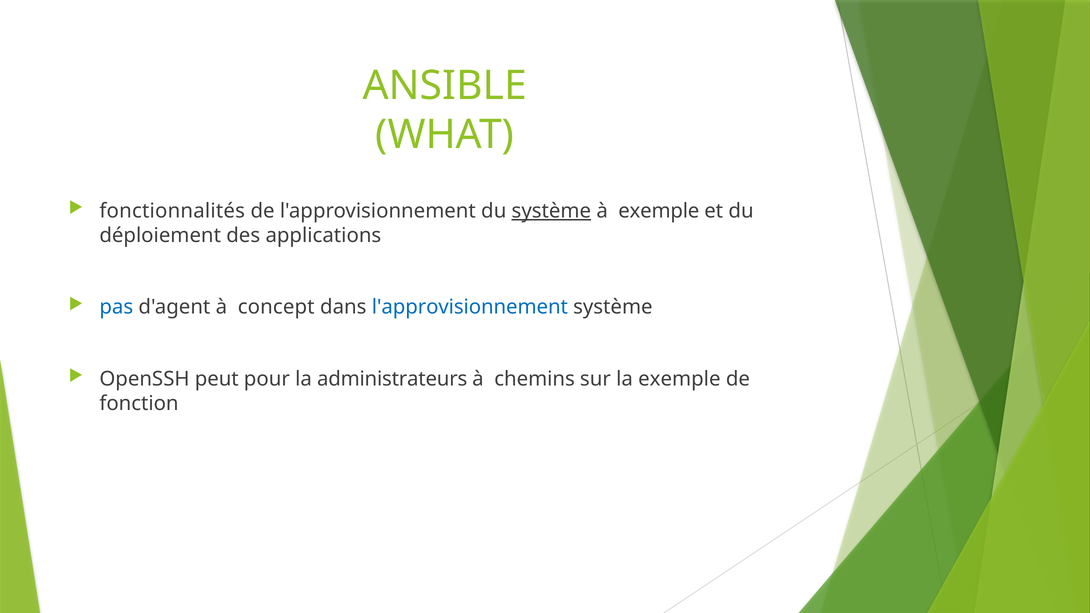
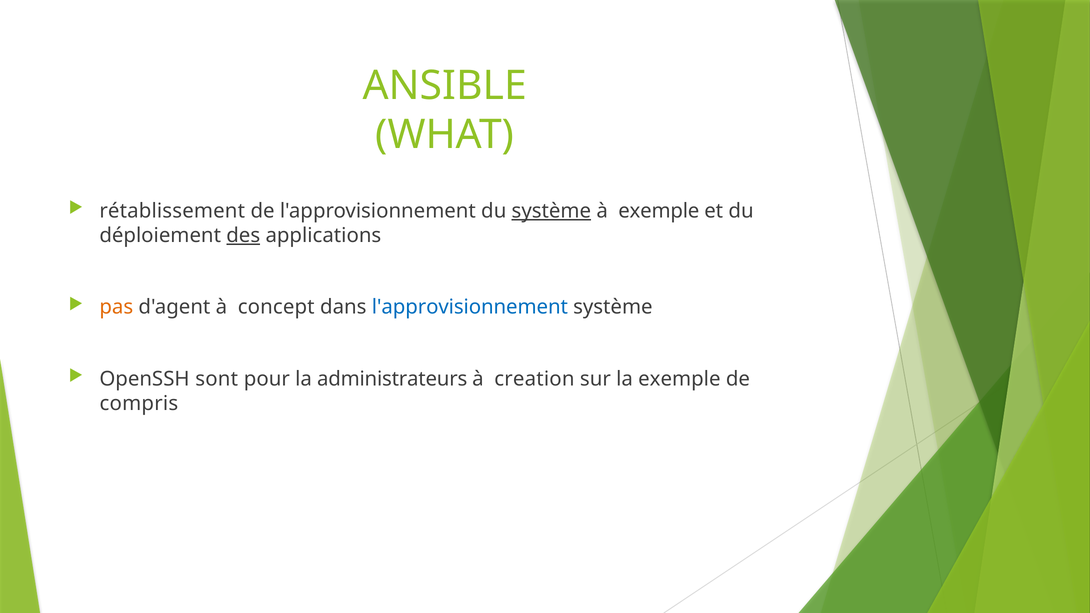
fonctionnalités: fonctionnalités -> rétablissement
des underline: none -> present
pas colour: blue -> orange
peut: peut -> sont
chemins: chemins -> creation
fonction: fonction -> compris
